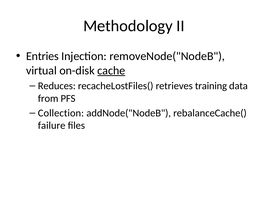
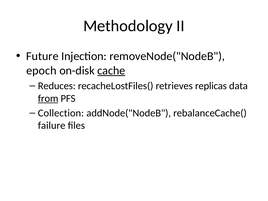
Entries: Entries -> Future
virtual: virtual -> epoch
training: training -> replicas
from underline: none -> present
